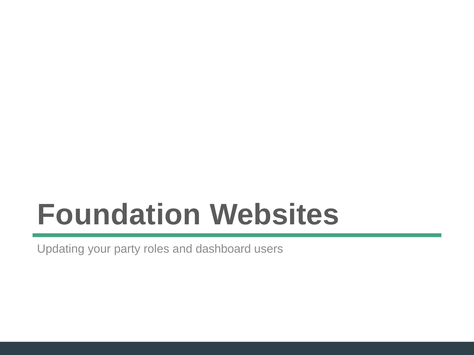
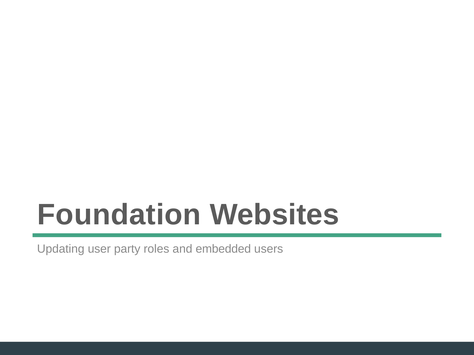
your: your -> user
dashboard: dashboard -> embedded
